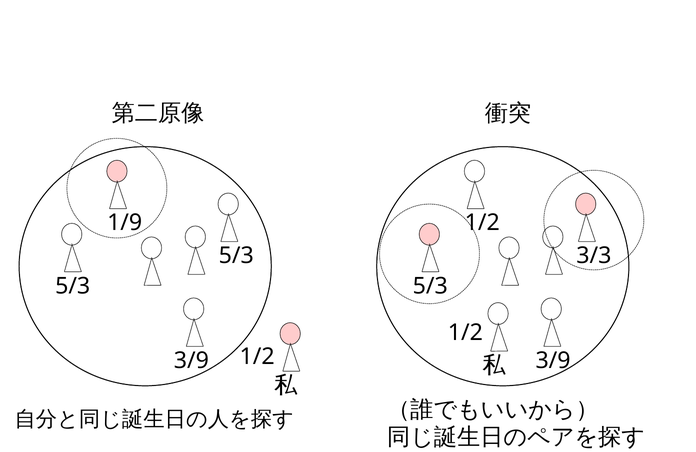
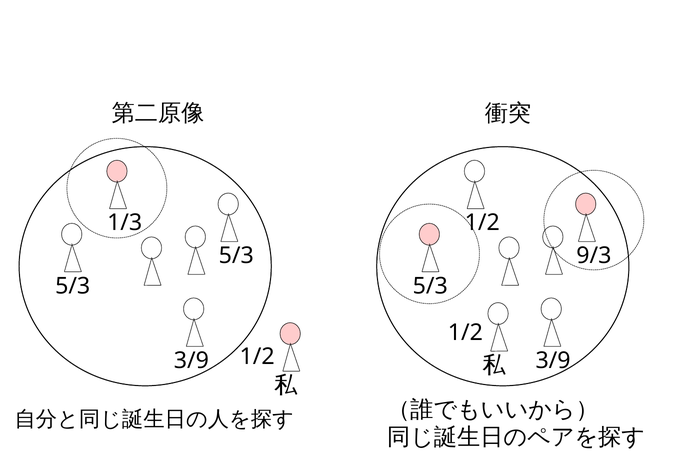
1/9: 1/9 -> 1/3
3/3: 3/3 -> 9/3
